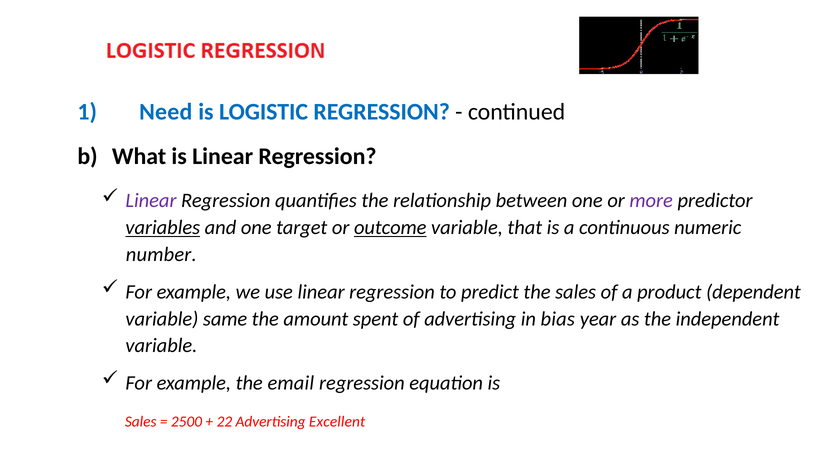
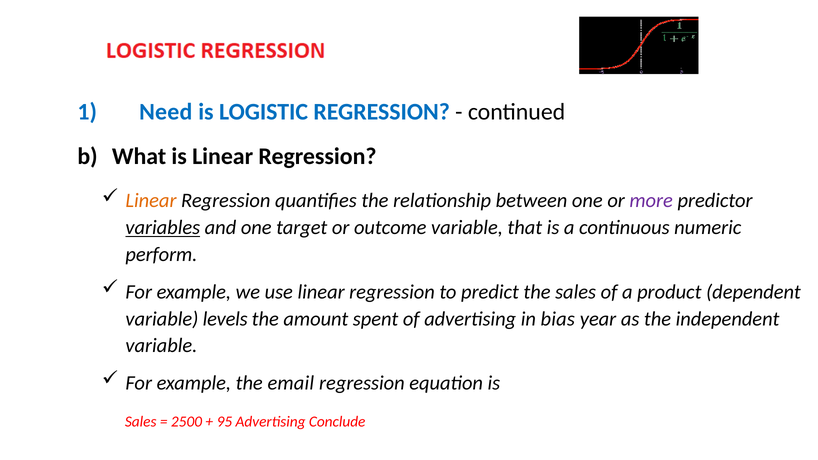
Linear at (151, 201) colour: purple -> orange
outcome underline: present -> none
number: number -> perform
same: same -> levels
22: 22 -> 95
Excellent: Excellent -> Conclude
